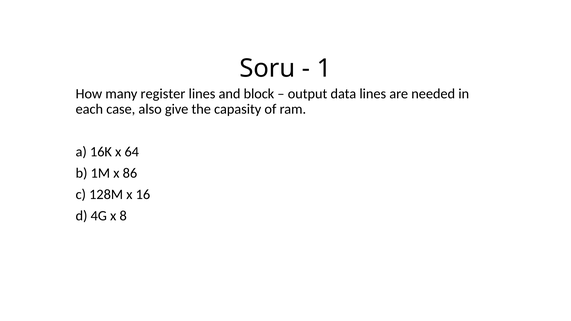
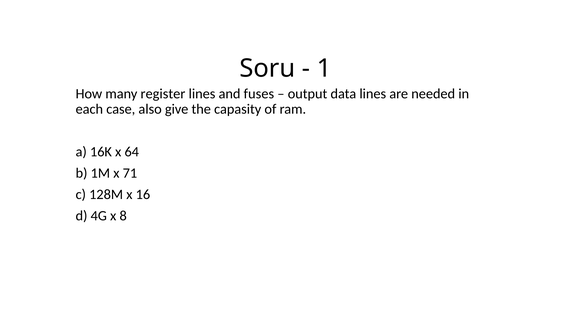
block: block -> fuses
86: 86 -> 71
